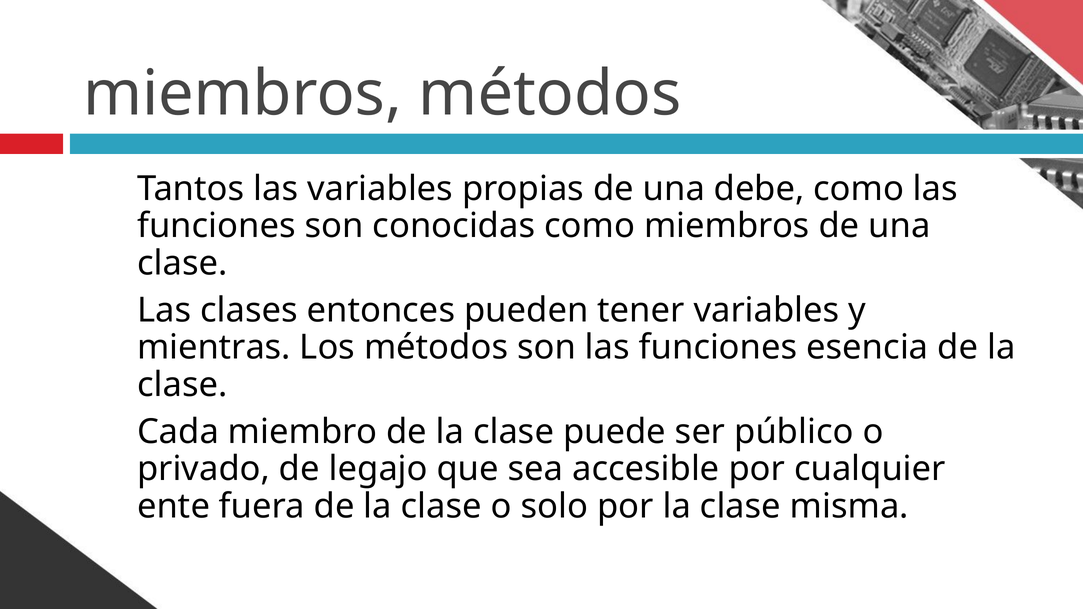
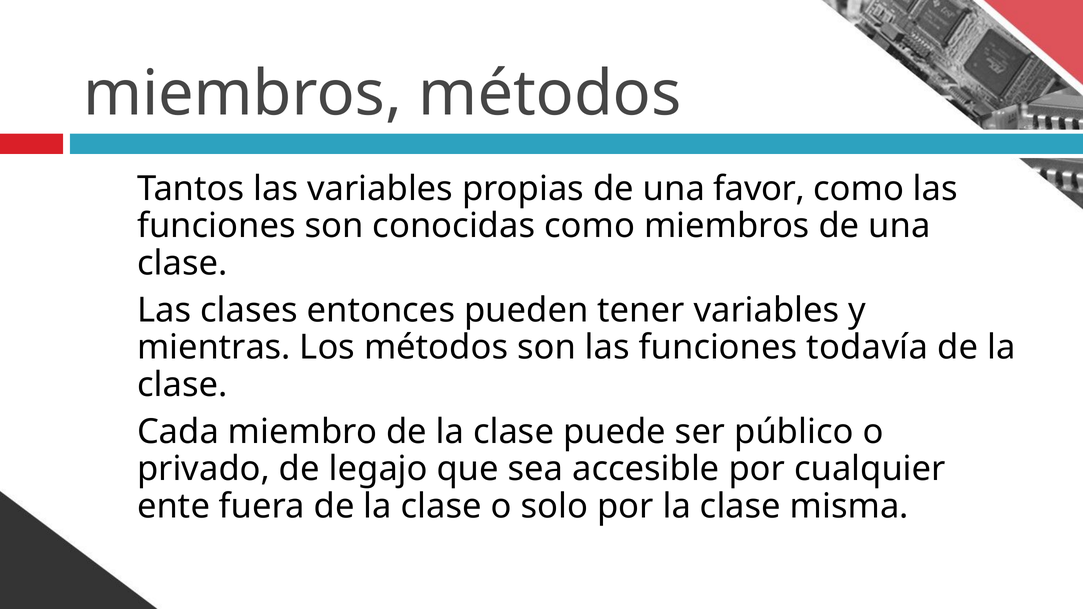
debe: debe -> favor
esencia: esencia -> todavía
